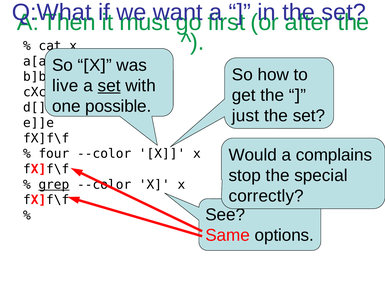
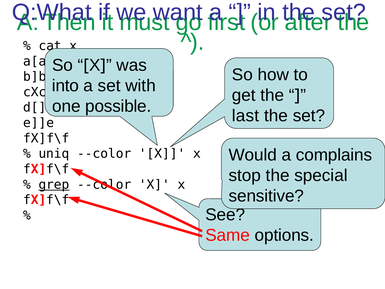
live: live -> into
set at (109, 86) underline: present -> none
just: just -> last
four: four -> uniq
correctly: correctly -> sensitive
